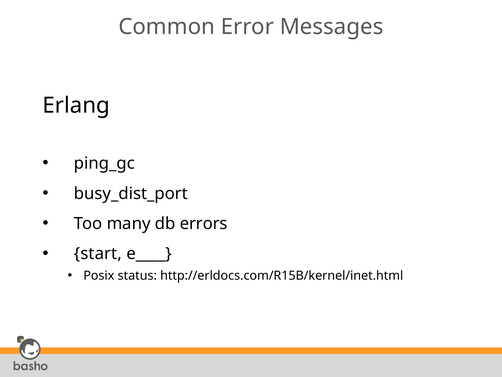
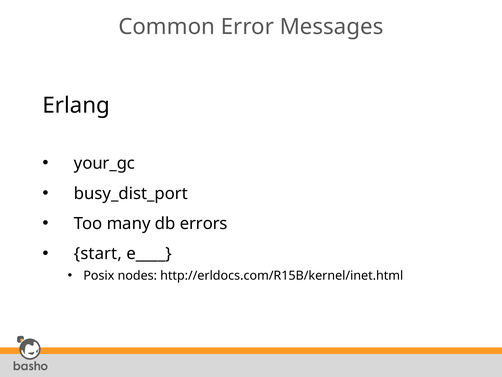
ping_gc: ping_gc -> your_gc
status: status -> nodes
